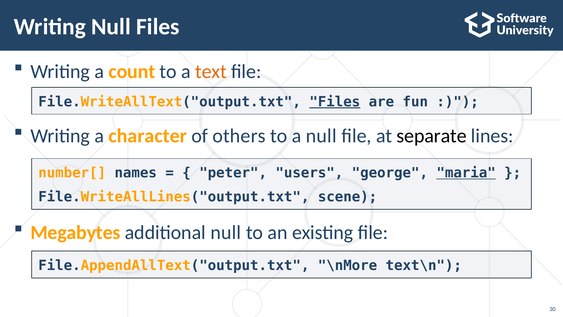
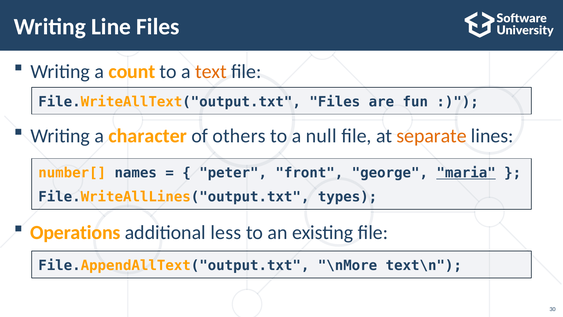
Writing Null: Null -> Line
Files at (335, 102) underline: present -> none
separate colour: black -> orange
users: users -> front
scene: scene -> types
Megabytes: Megabytes -> Operations
additional null: null -> less
